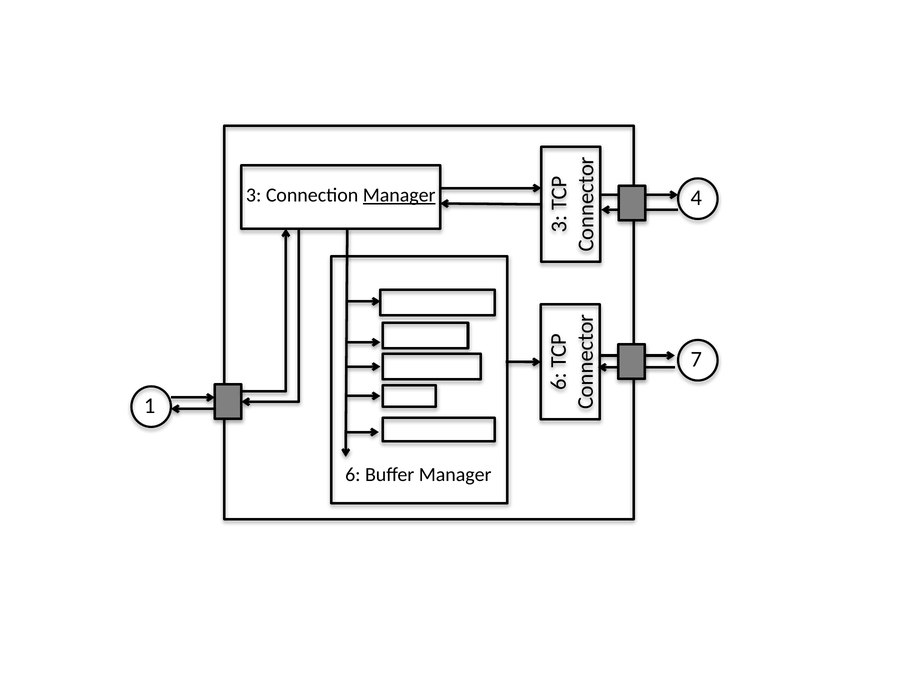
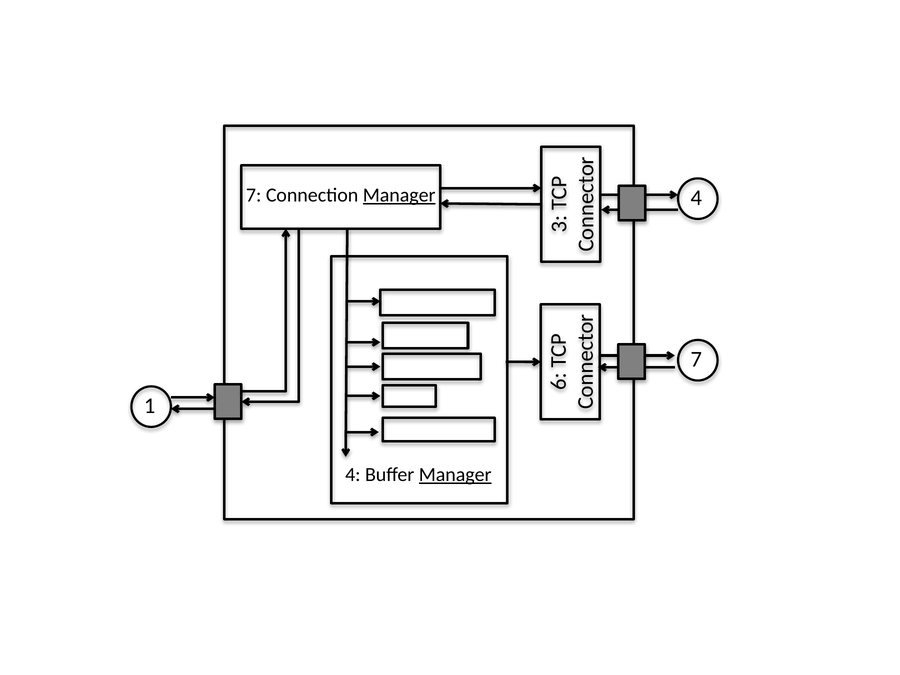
3 at (254, 195): 3 -> 7
6 at (353, 475): 6 -> 4
Manager at (455, 475) underline: none -> present
